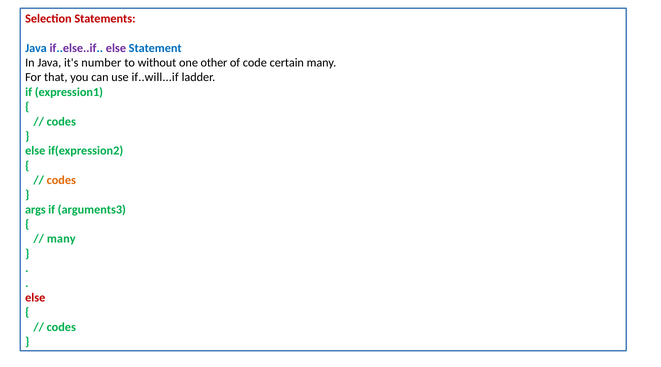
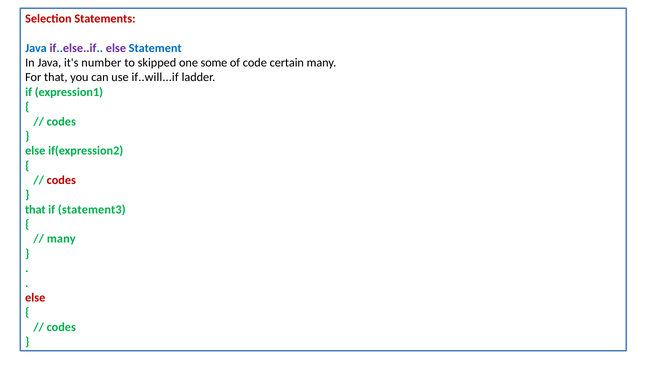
without: without -> skipped
other: other -> some
codes at (61, 180) colour: orange -> red
args at (35, 210): args -> that
arguments3: arguments3 -> statement3
